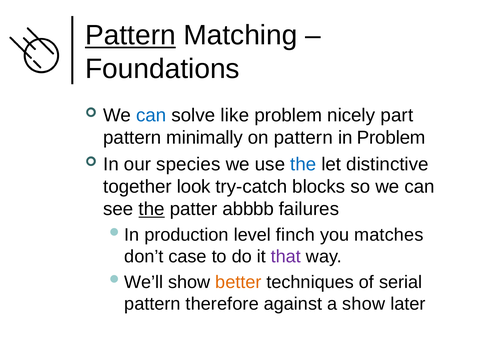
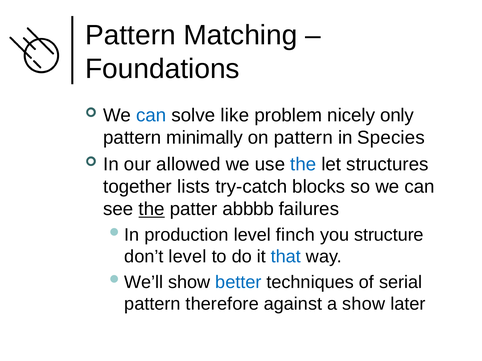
Pattern at (130, 35) underline: present -> none
part: part -> only
in Problem: Problem -> Species
species: species -> allowed
distinctive: distinctive -> structures
look: look -> lists
matches: matches -> structure
don’t case: case -> level
that colour: purple -> blue
better colour: orange -> blue
